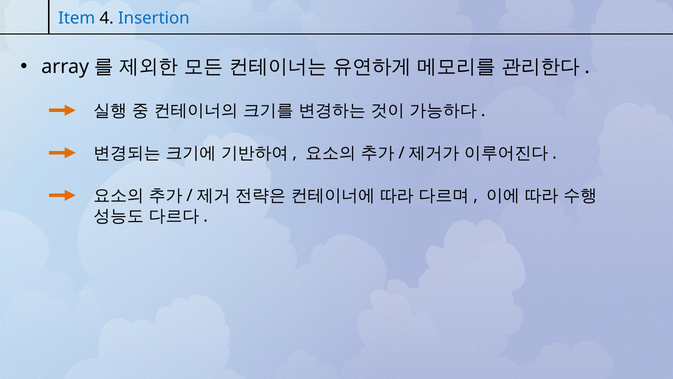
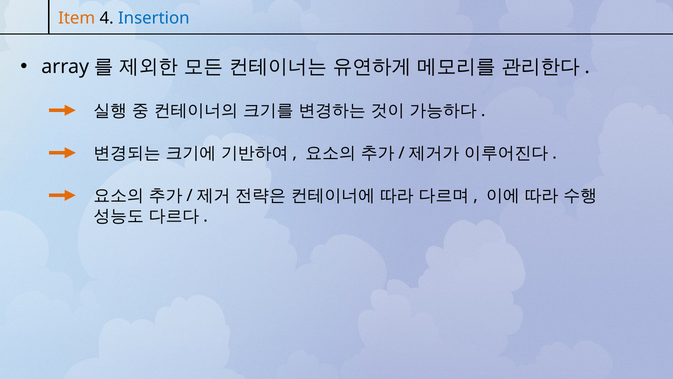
Item colour: blue -> orange
